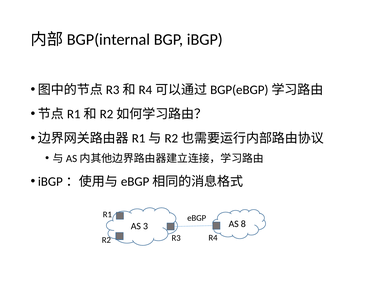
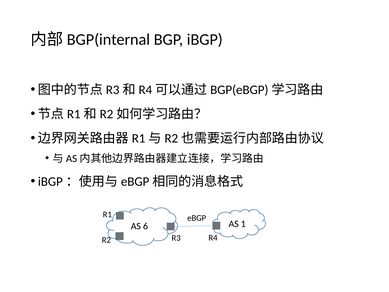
3: 3 -> 6
8: 8 -> 1
